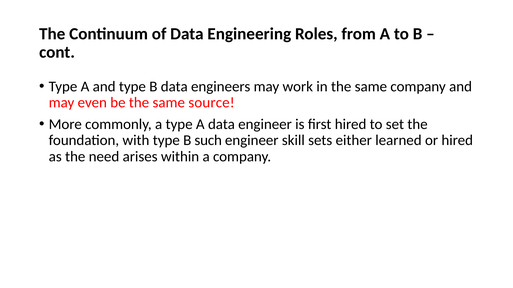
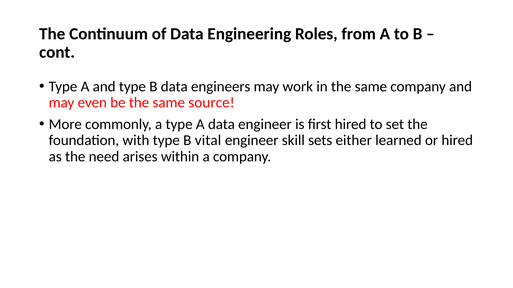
such: such -> vital
